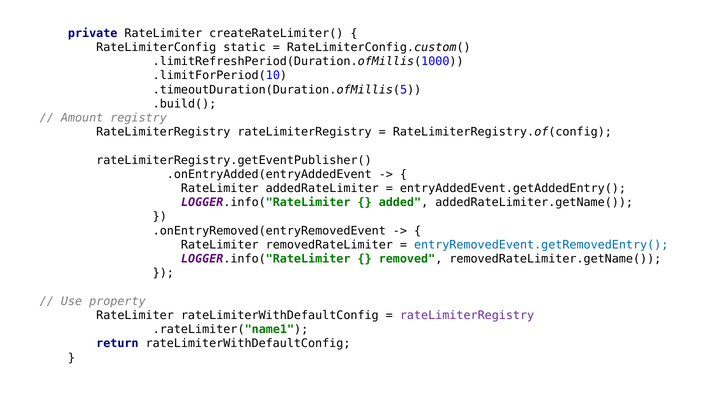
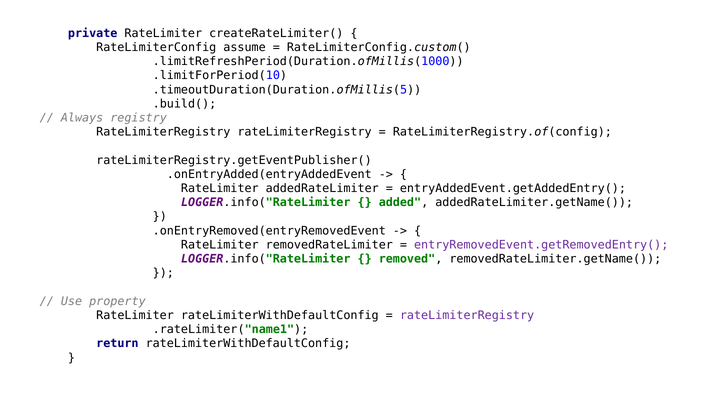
static: static -> assume
Amount: Amount -> Always
entryRemovedEvent.getRemovedEntry( colour: blue -> purple
